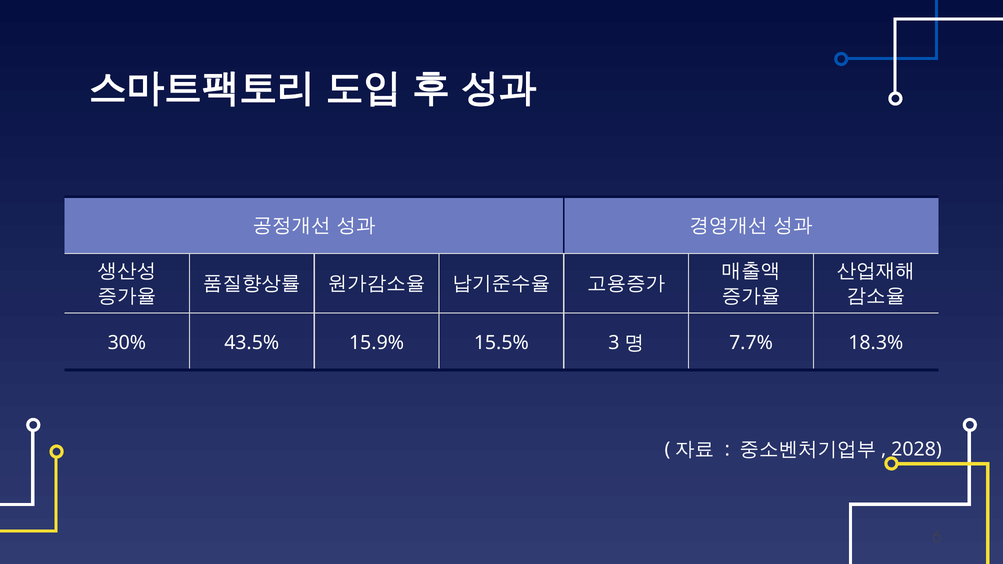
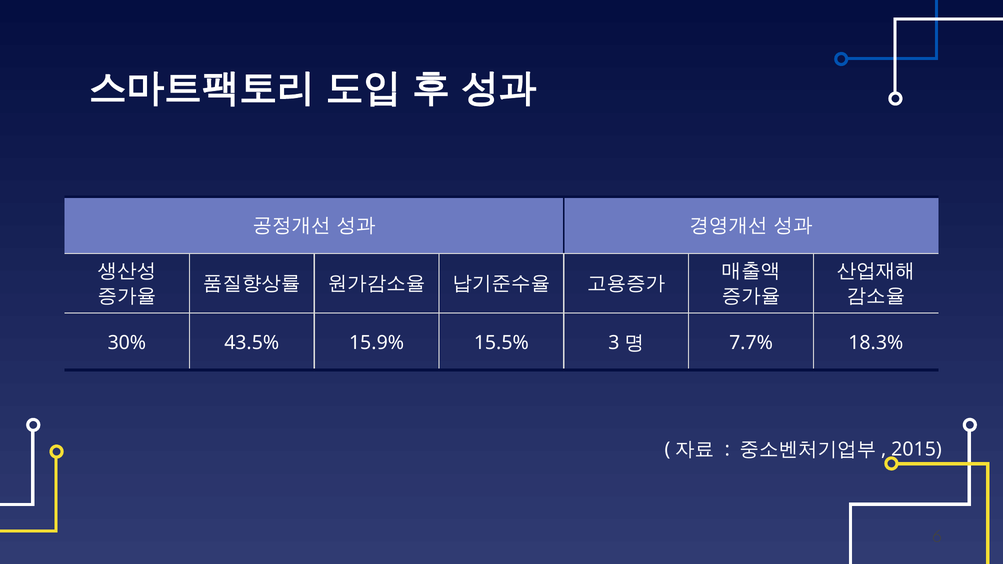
2028: 2028 -> 2015
